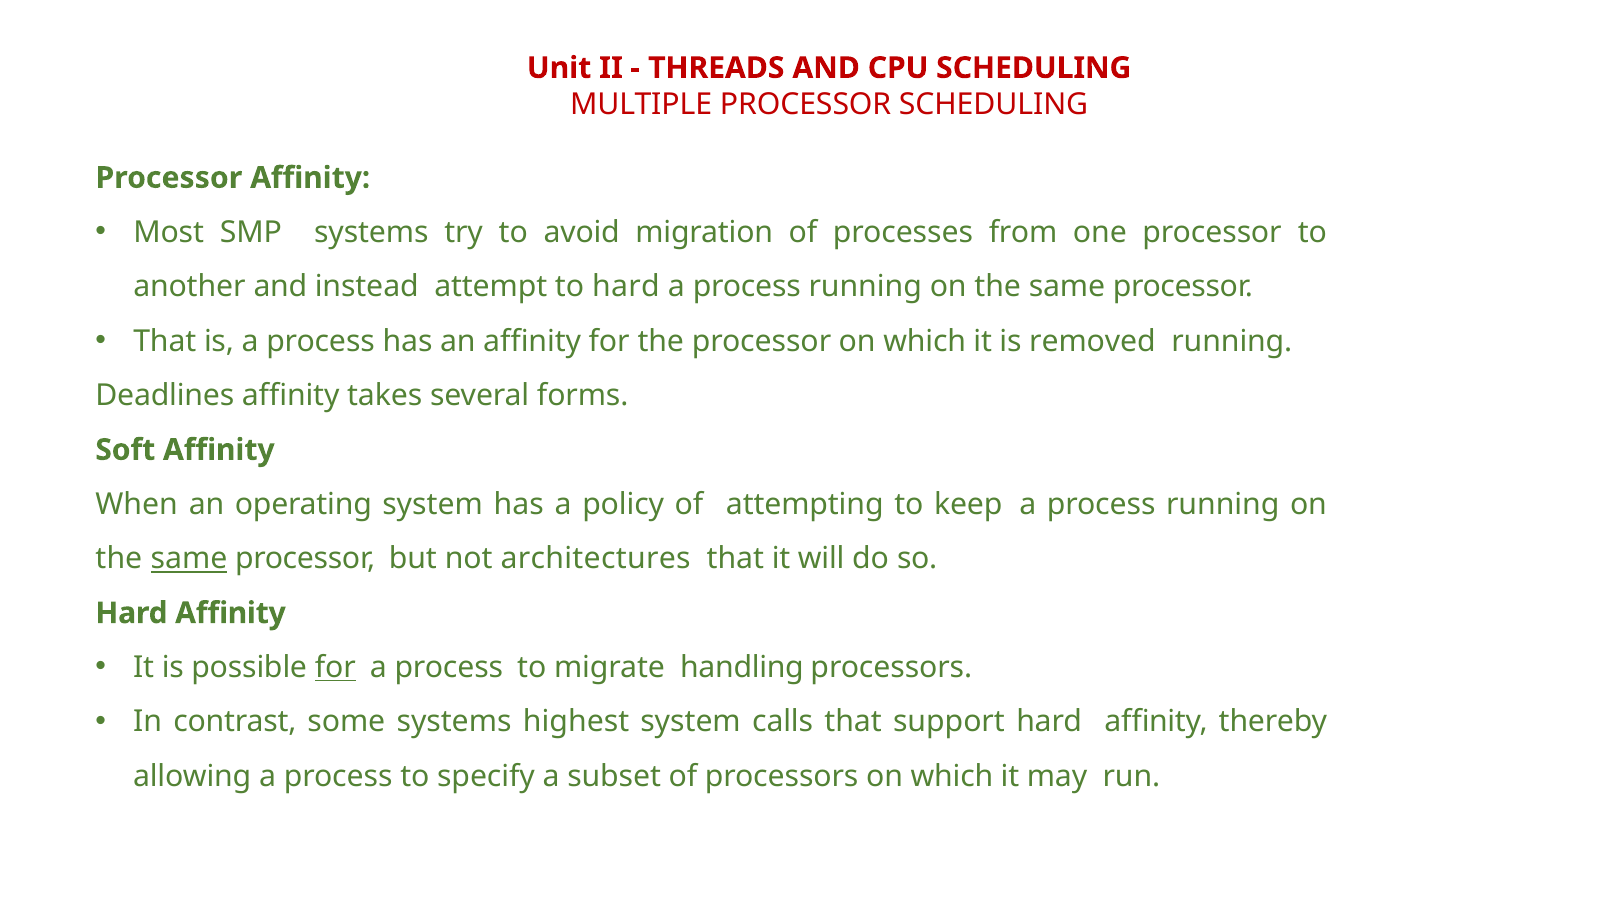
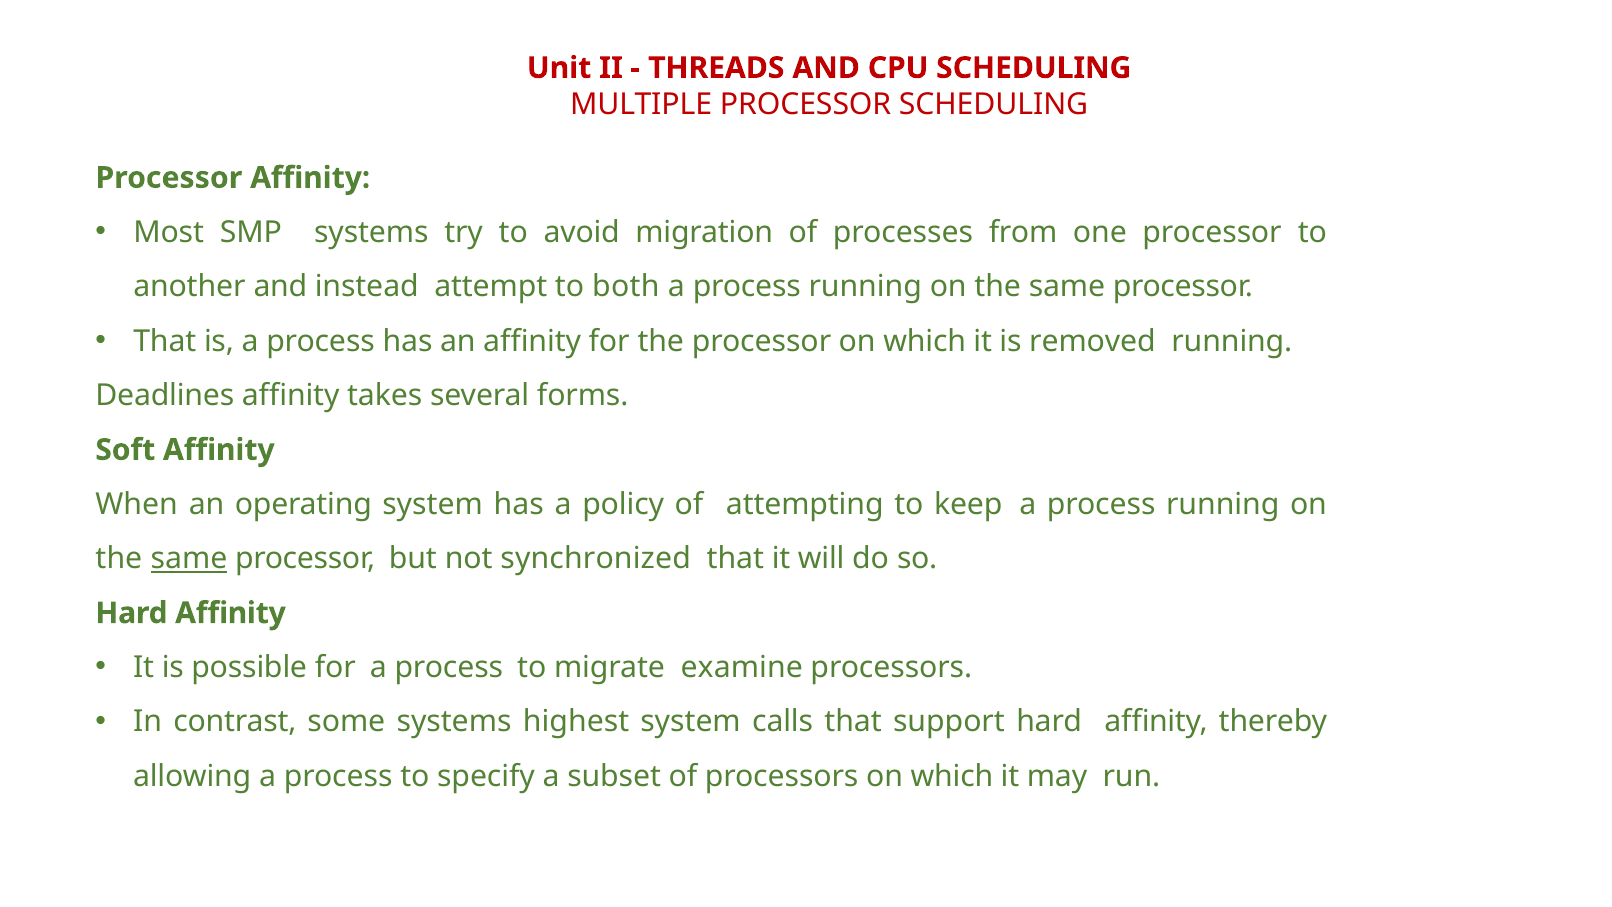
to hard: hard -> both
architectures: architectures -> synchronized
for at (335, 667) underline: present -> none
handling: handling -> examine
